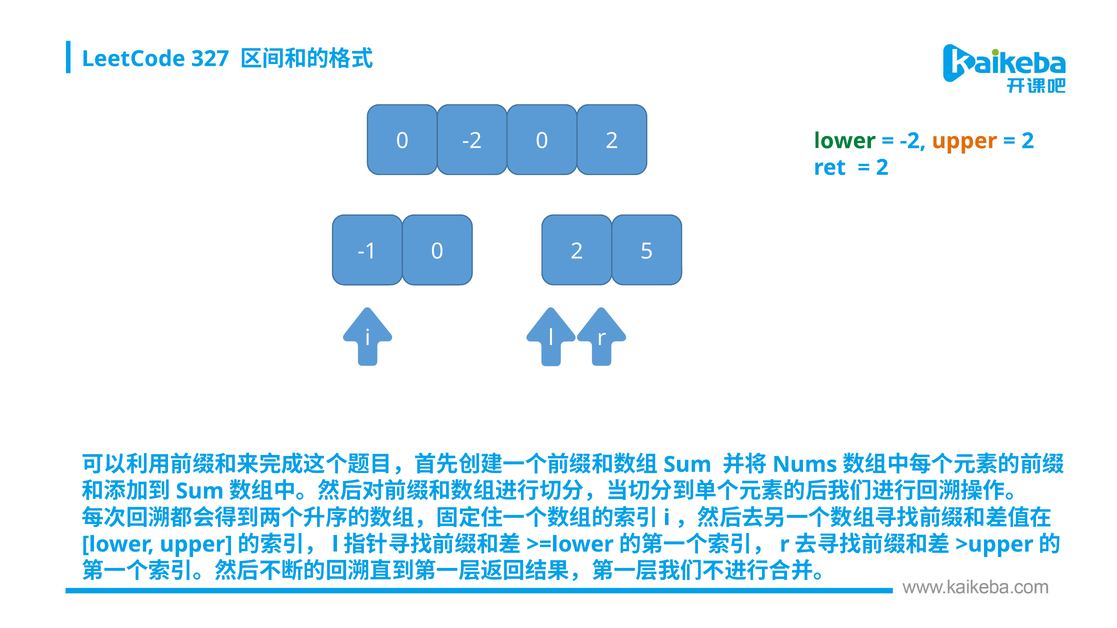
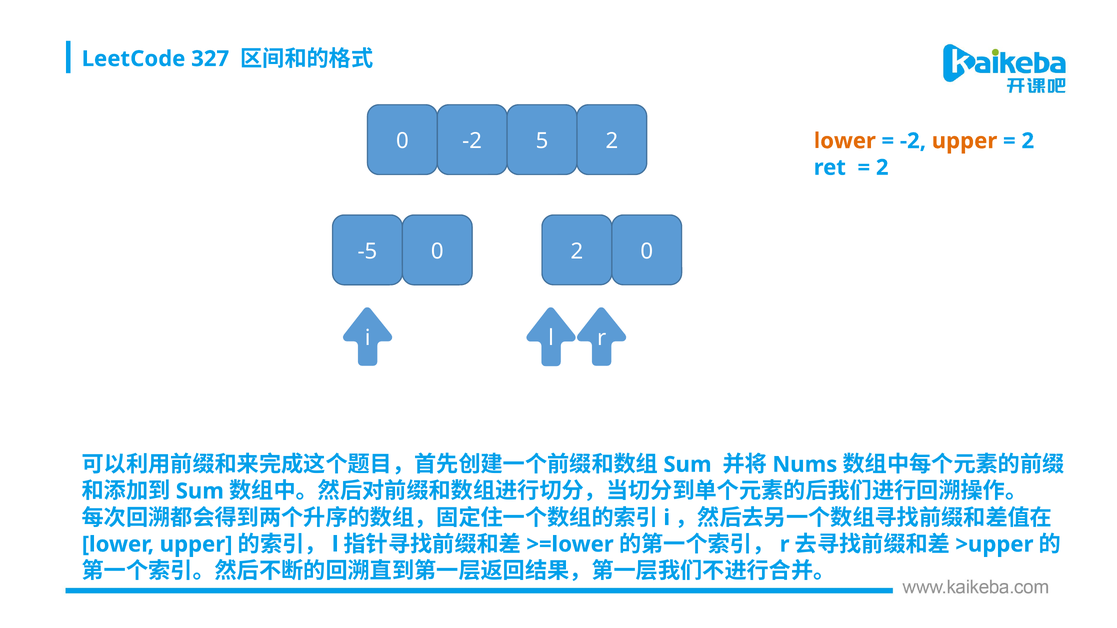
-2 0: 0 -> 5
lower at (845, 141) colour: green -> orange
-1: -1 -> -5
0 5: 5 -> 0
